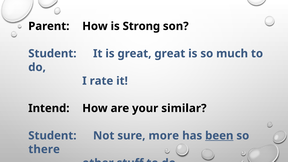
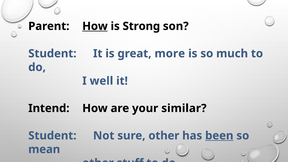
How at (95, 26) underline: none -> present
great great: great -> more
rate: rate -> well
sure more: more -> other
there: there -> mean
